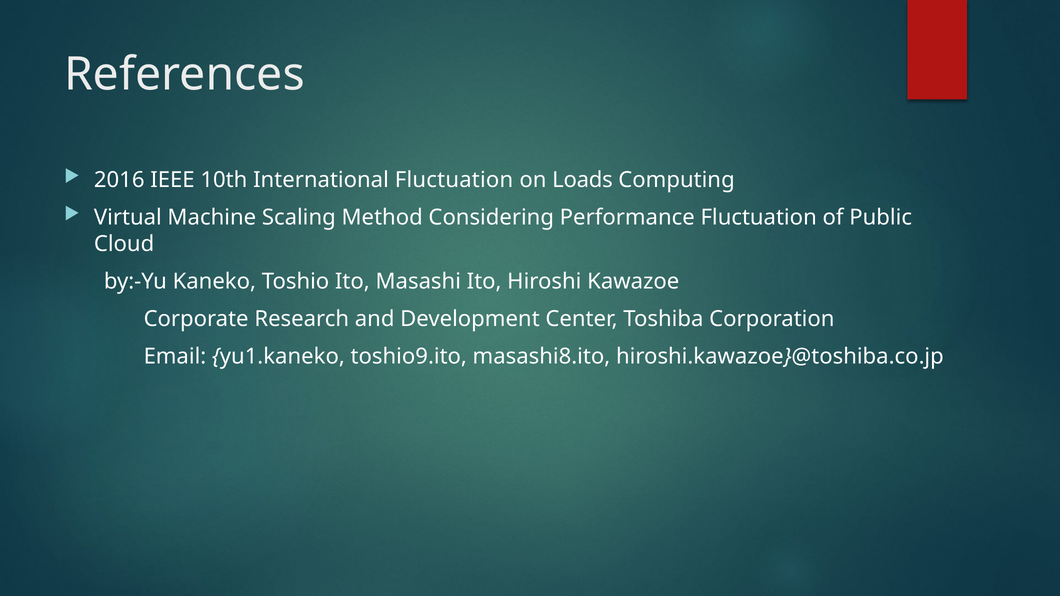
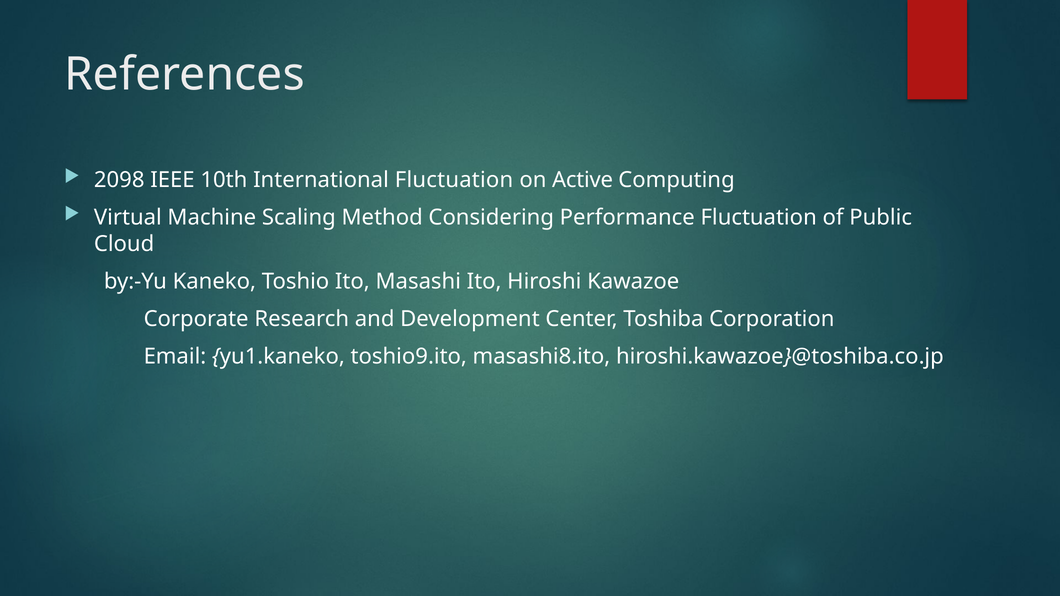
2016: 2016 -> 2098
Loads: Loads -> Active
